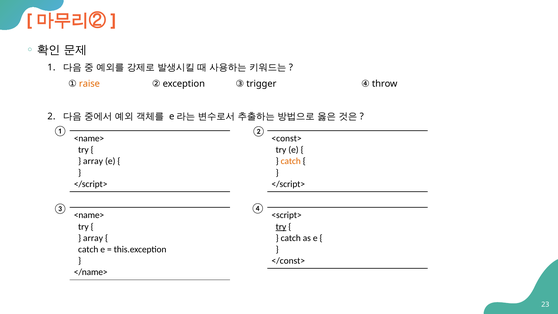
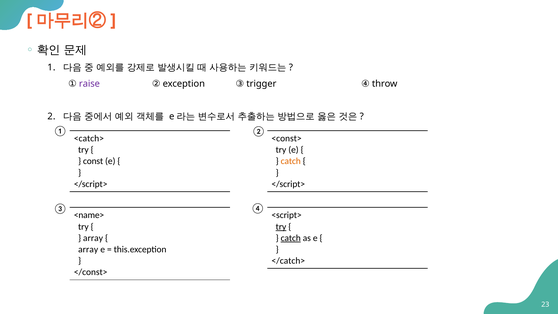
raise colour: orange -> purple
<name> at (89, 138): <name> -> <catch>
array at (93, 161): array -> const
catch at (291, 238) underline: none -> present
catch at (88, 249): catch -> array
</const>: </const> -> </catch>
</name>: </name> -> </const>
